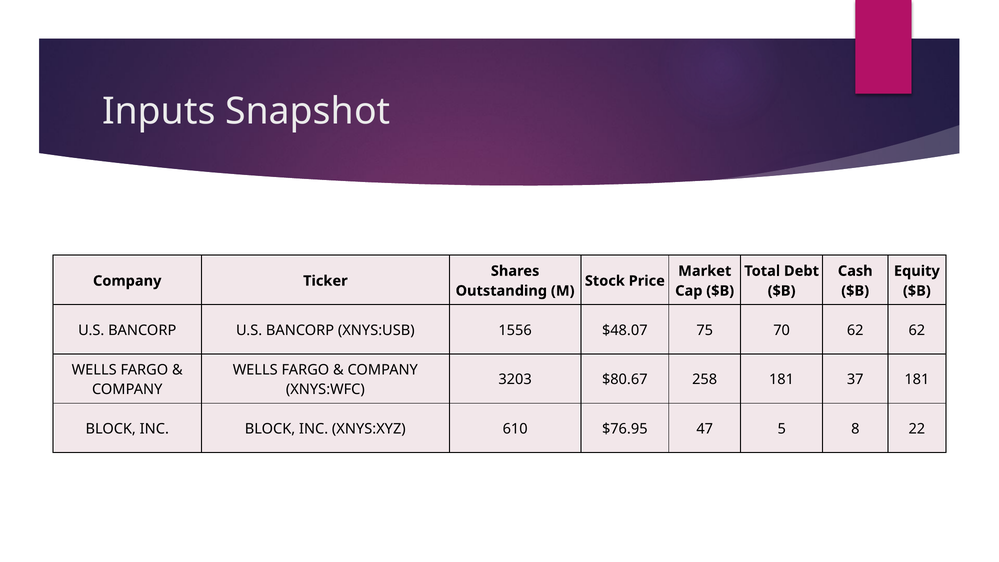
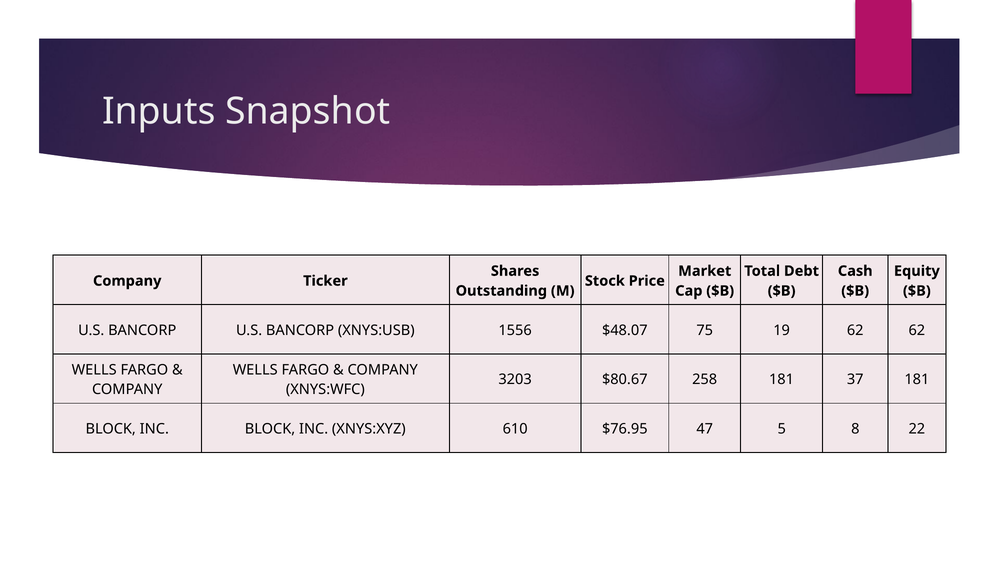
70: 70 -> 19
